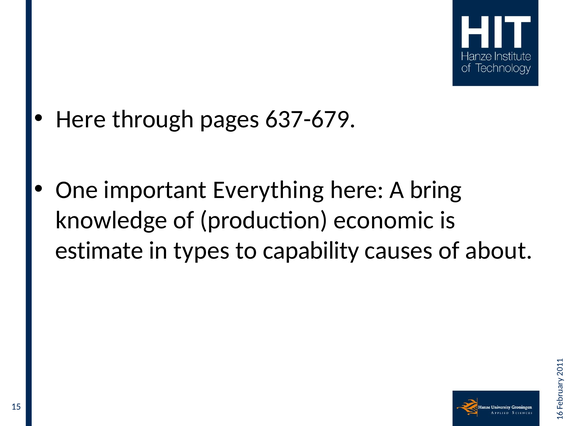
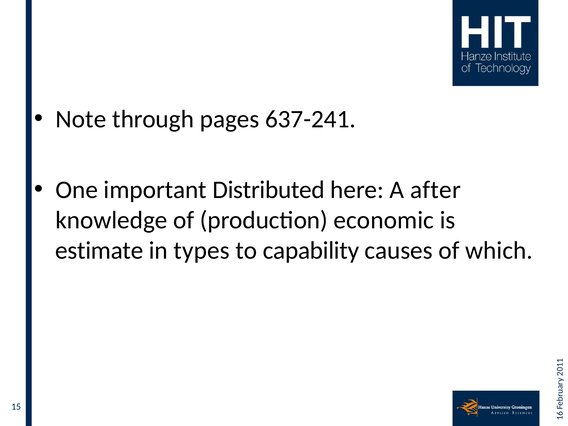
Here at (81, 119): Here -> Note
637-679: 637-679 -> 637-241
Everything: Everything -> Distributed
bring: bring -> after
about: about -> which
